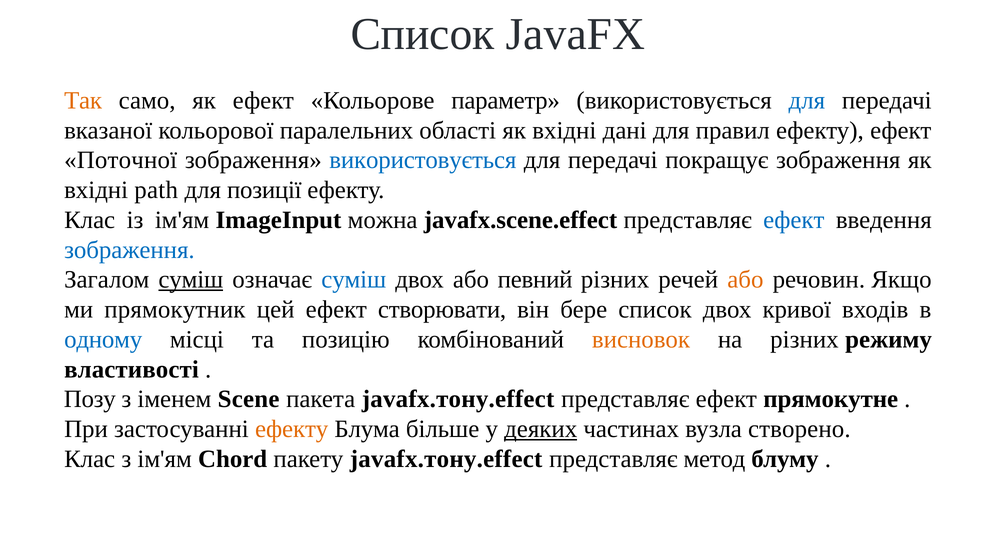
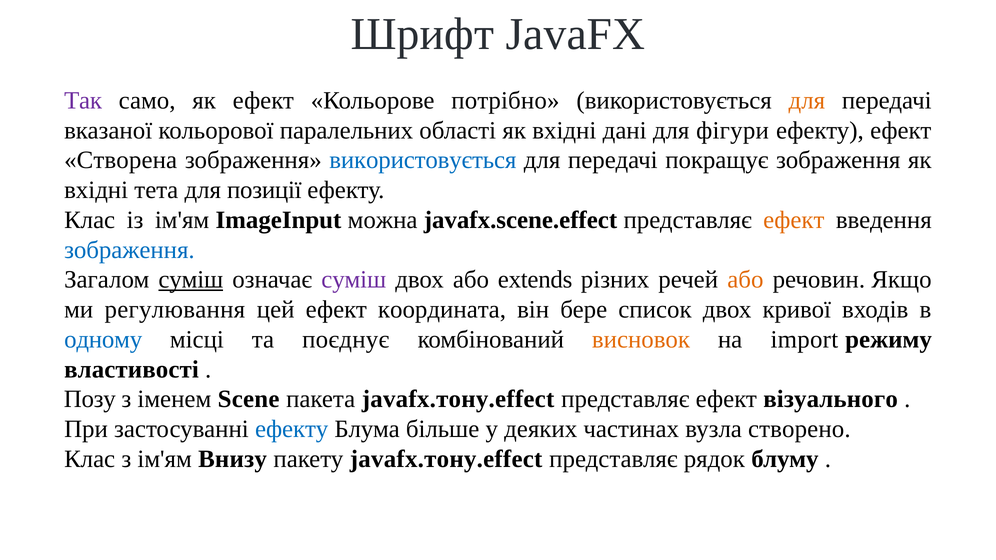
Список at (423, 34): Список -> Шрифт
Так colour: orange -> purple
параметр: параметр -> потрібно
для at (807, 101) colour: blue -> orange
правил: правил -> фігури
Поточної: Поточної -> Створена
path: path -> тета
ефект at (794, 220) colour: blue -> orange
суміш at (354, 280) colour: blue -> purple
певний: певний -> extends
прямокутник: прямокутник -> регулювання
створювати: створювати -> координата
позицію: позицію -> поєднує
на різних: різних -> import
прямокутне: прямокутне -> візуального
ефекту at (292, 429) colour: orange -> blue
деяких underline: present -> none
Chord: Chord -> Внизу
метод: метод -> рядок
